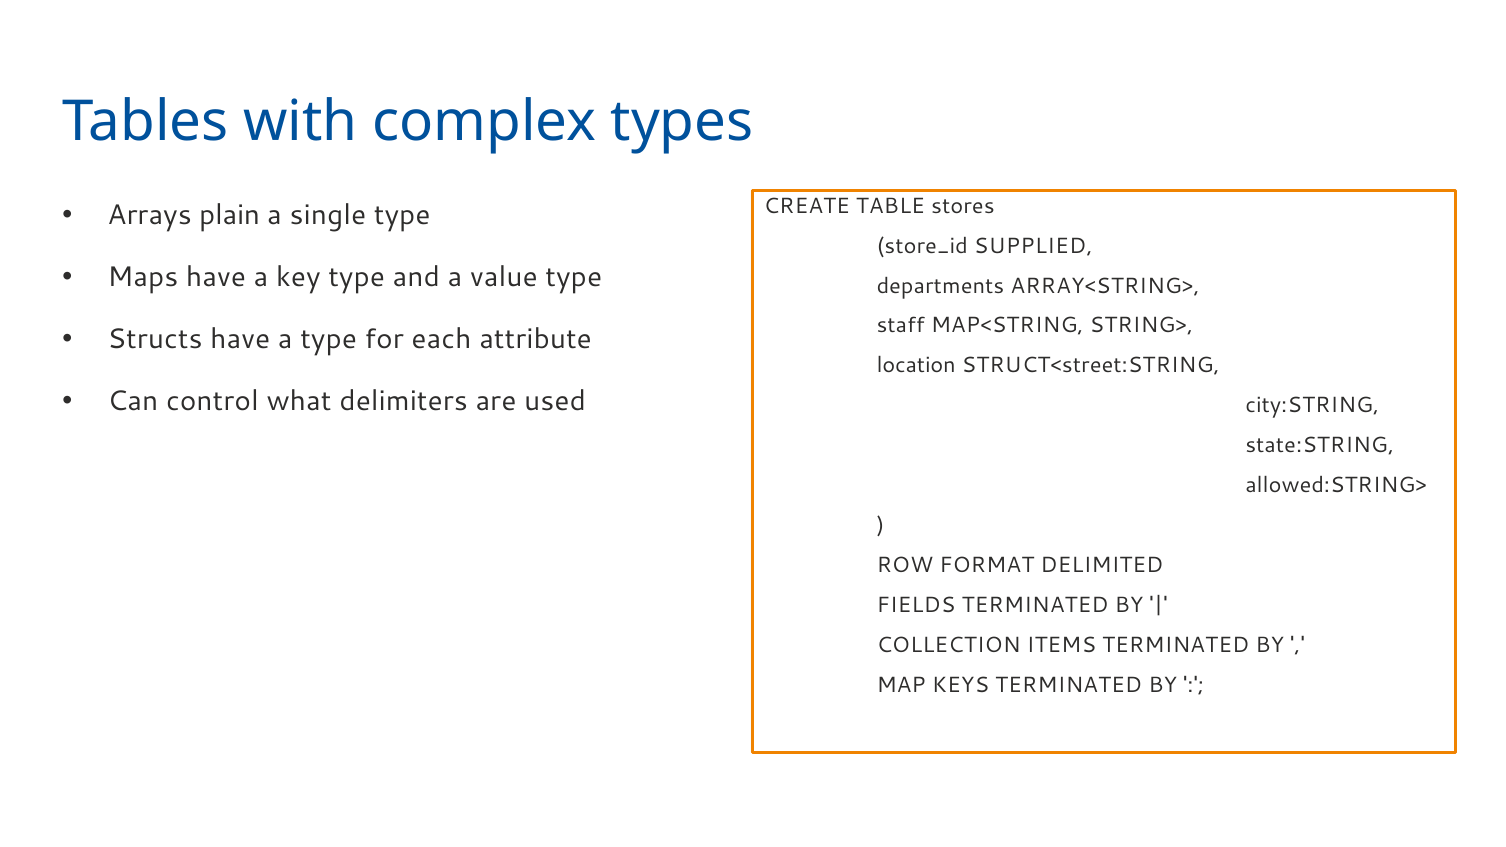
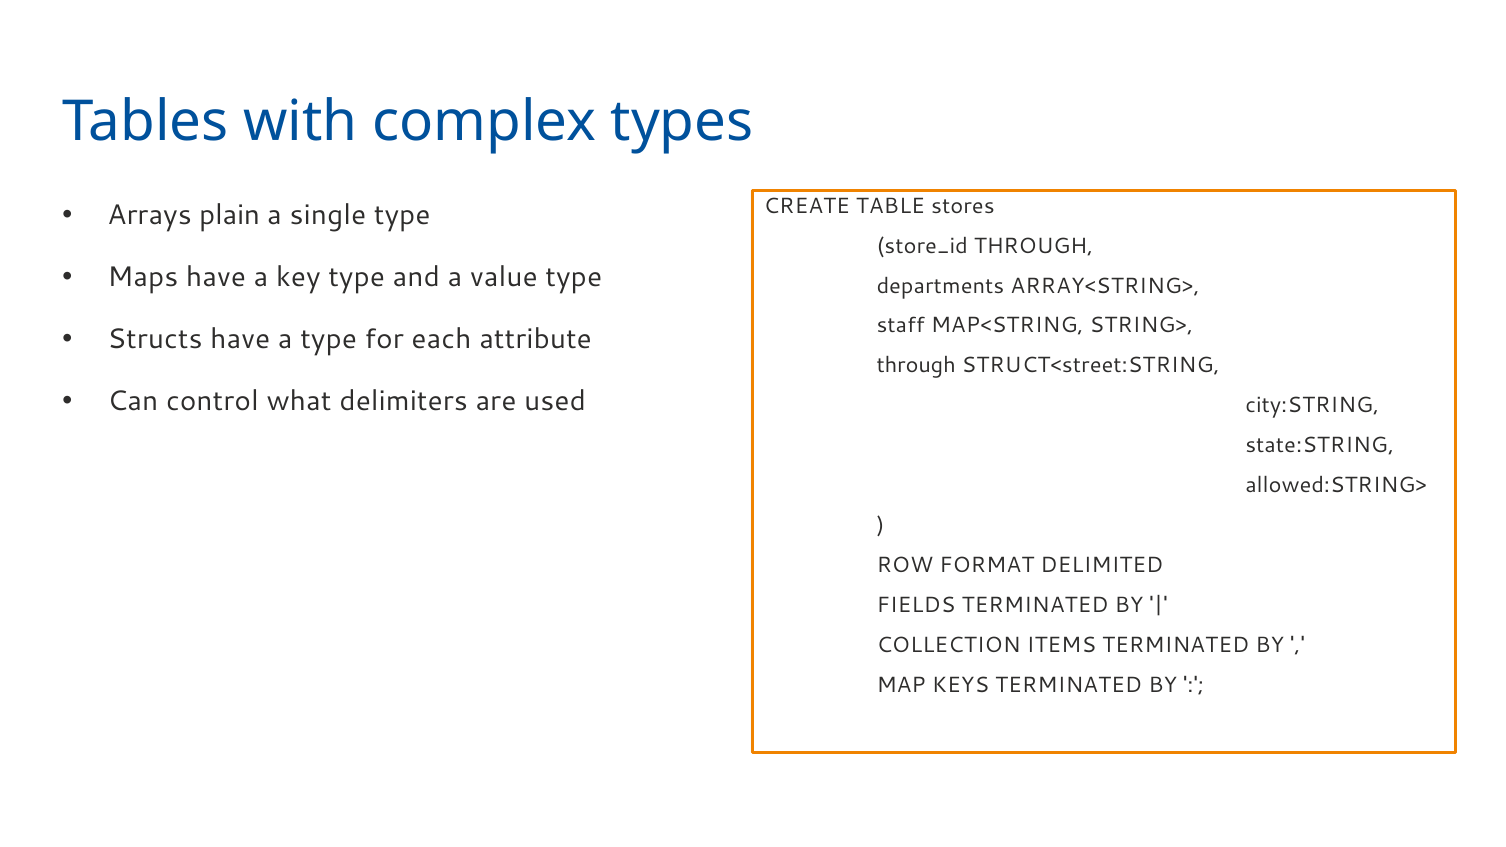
store_id SUPPLIED: SUPPLIED -> THROUGH
location at (916, 366): location -> through
